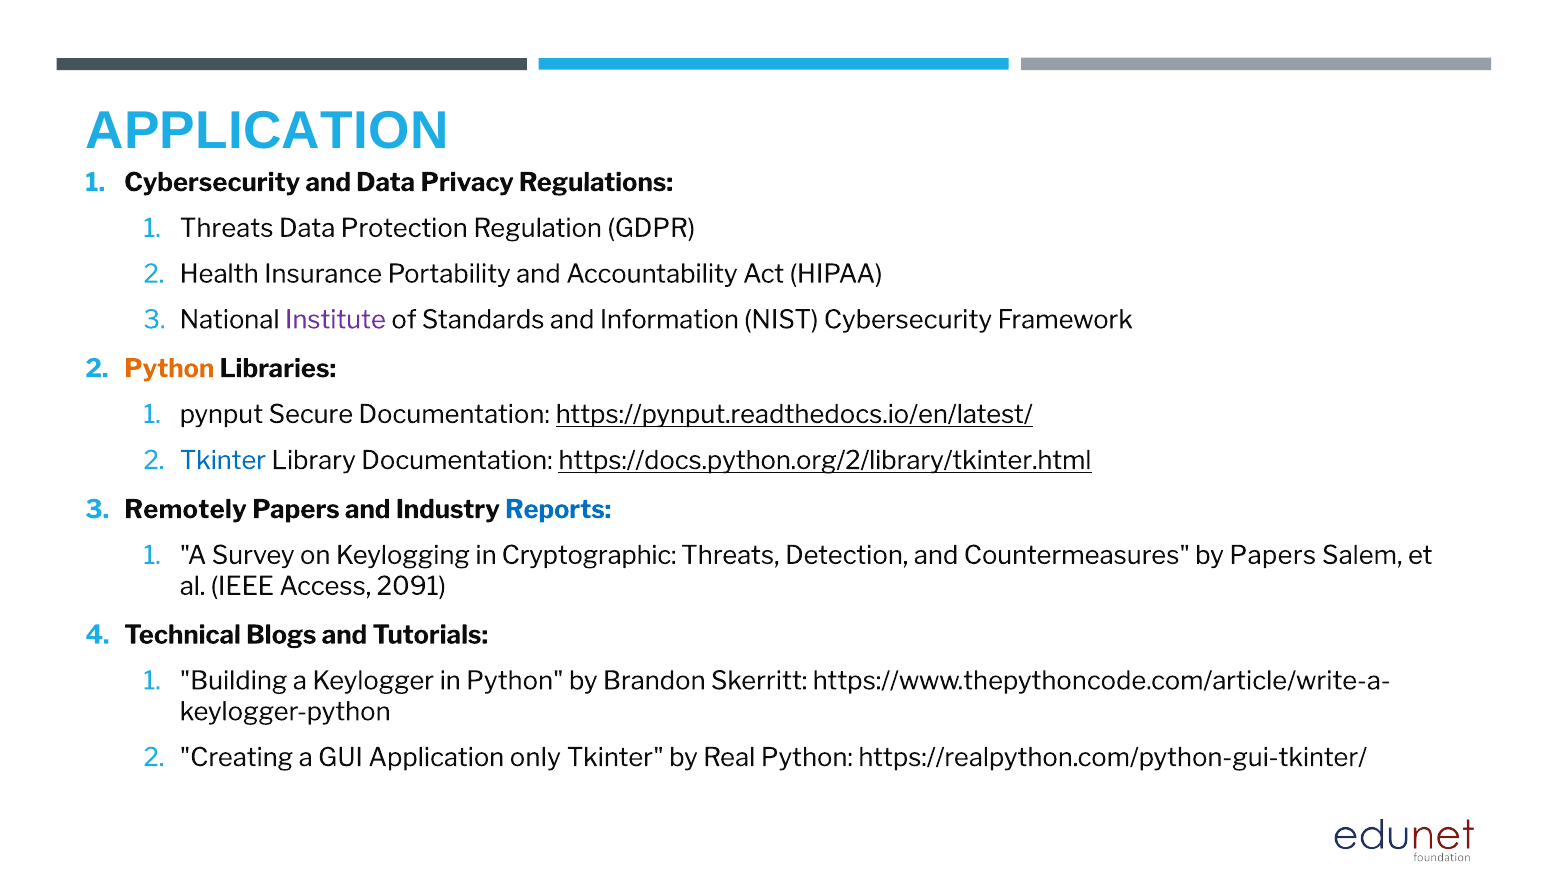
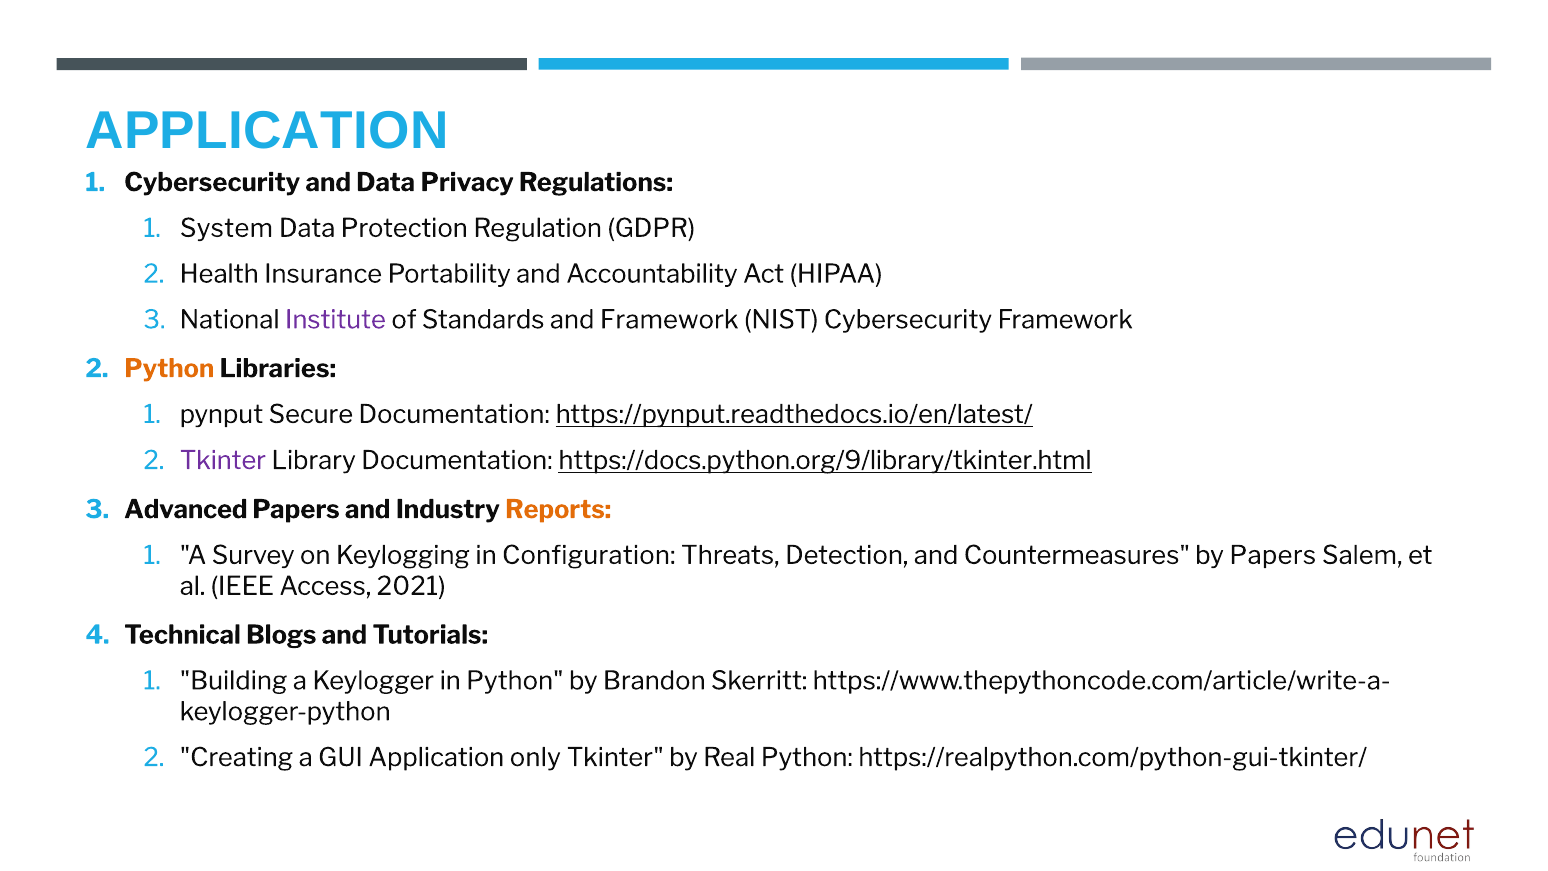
Threats at (227, 228): Threats -> System
and Information: Information -> Framework
Tkinter at (223, 460) colour: blue -> purple
https://docs.python.org/2/library/tkinter.html: https://docs.python.org/2/library/tkinter.html -> https://docs.python.org/9/library/tkinter.html
Remotely: Remotely -> Advanced
Reports colour: blue -> orange
Cryptographic: Cryptographic -> Configuration
2091: 2091 -> 2021
